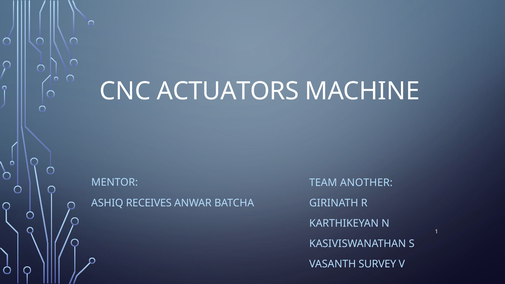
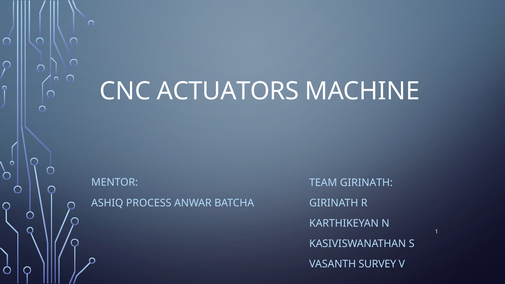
TEAM ANOTHER: ANOTHER -> GIRINATH
RECEIVES: RECEIVES -> PROCESS
